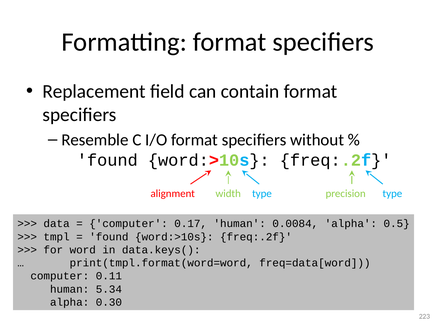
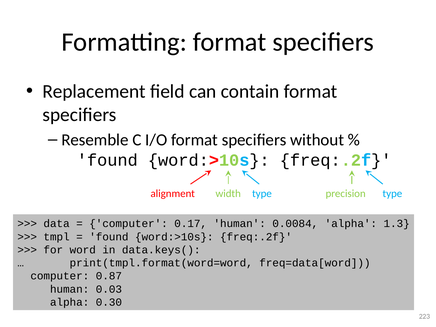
0.5: 0.5 -> 1.3
0.11: 0.11 -> 0.87
5.34: 5.34 -> 0.03
